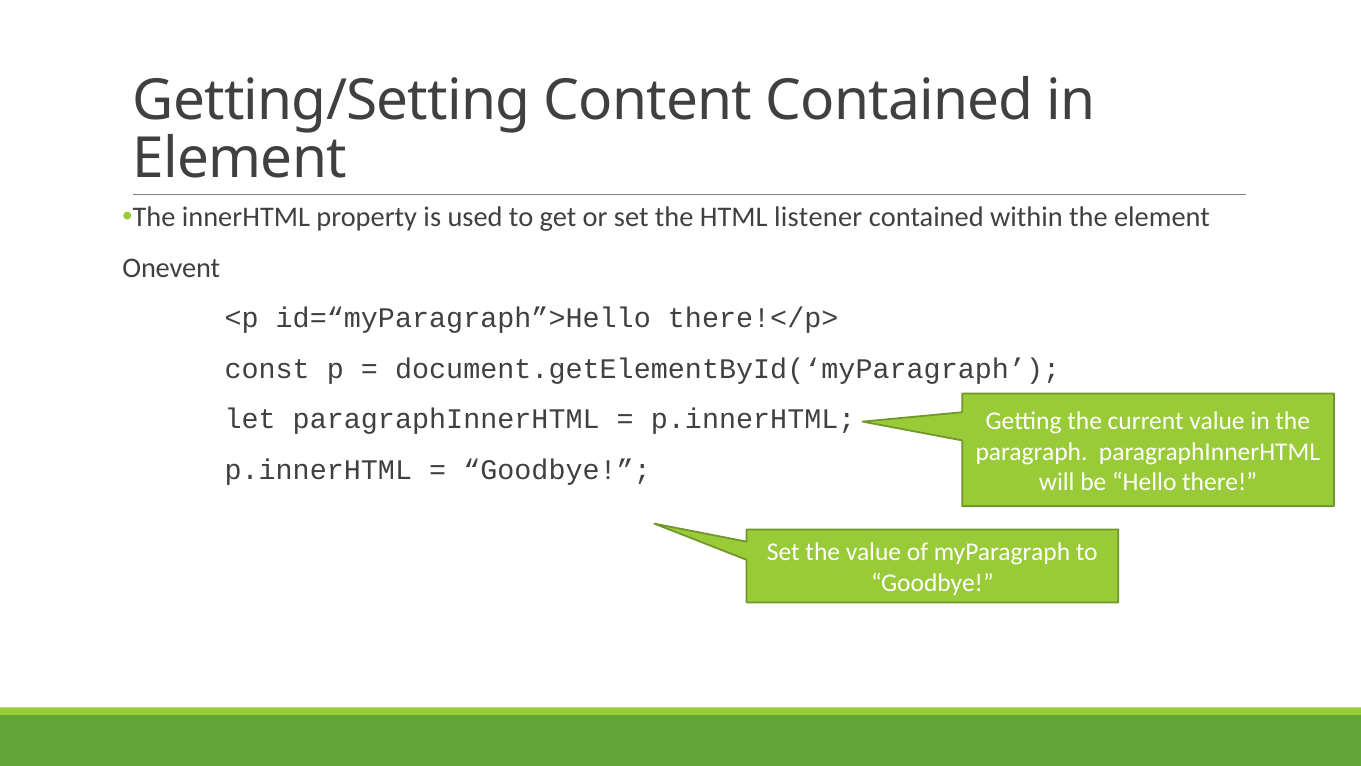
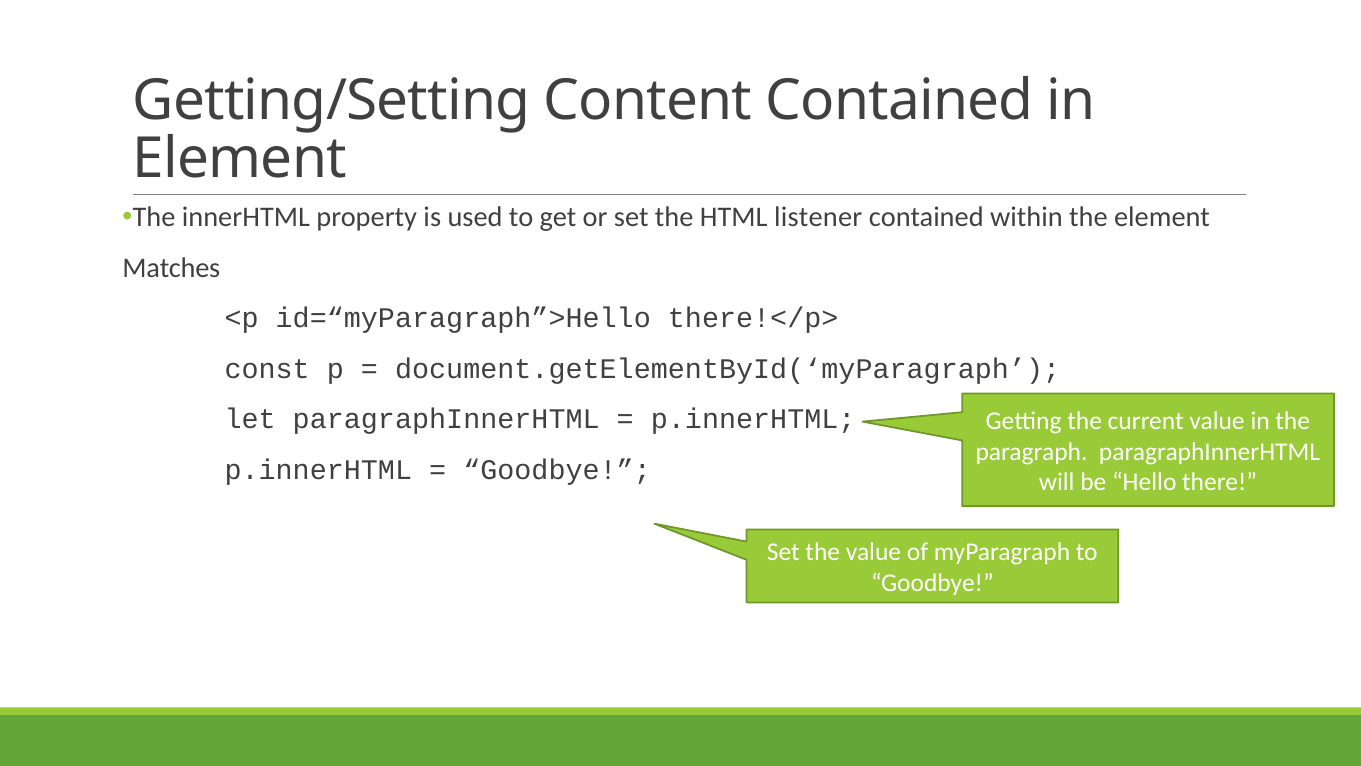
Onevent: Onevent -> Matches
